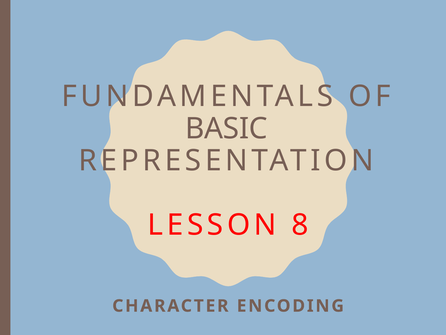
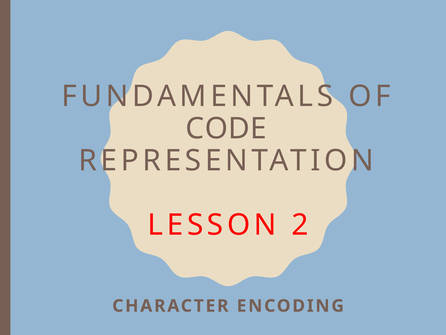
BASIC: BASIC -> CODE
8: 8 -> 2
